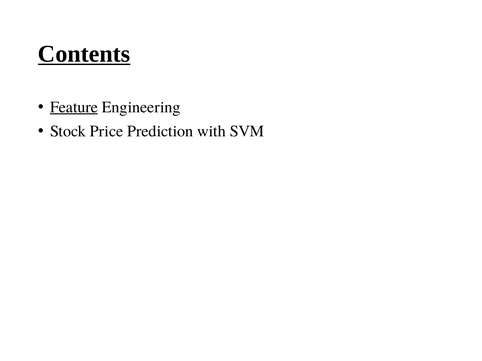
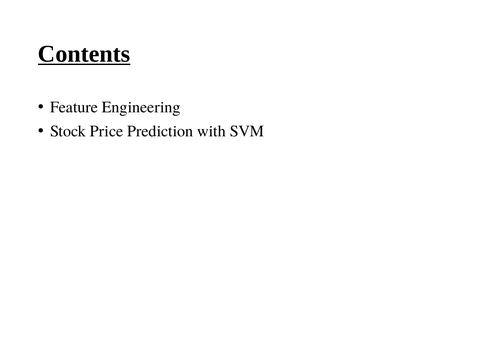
Feature underline: present -> none
